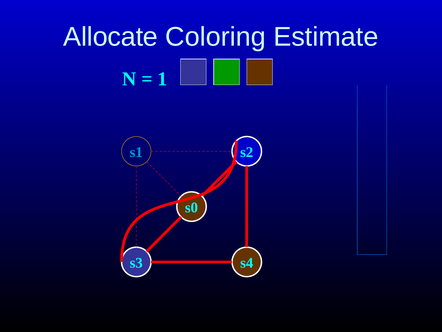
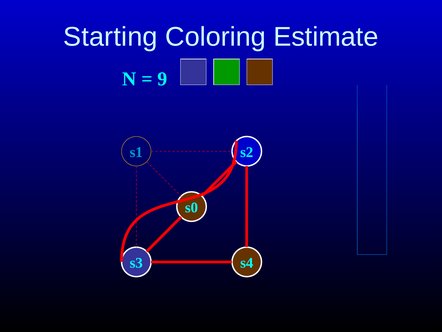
Allocate: Allocate -> Starting
1: 1 -> 9
